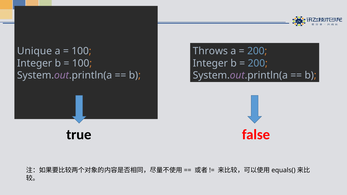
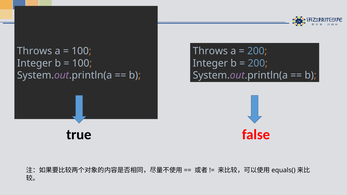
Unique at (35, 51): Unique -> Throws
